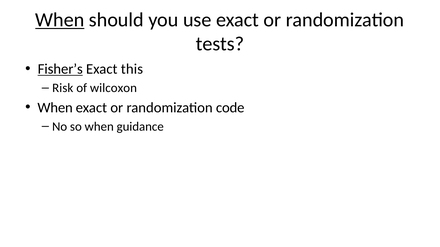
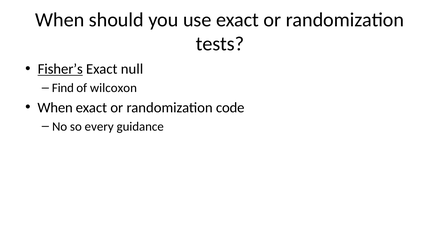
When at (60, 20) underline: present -> none
this: this -> null
Risk: Risk -> Find
so when: when -> every
